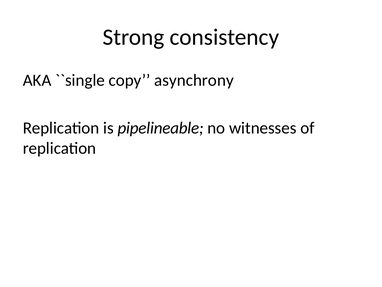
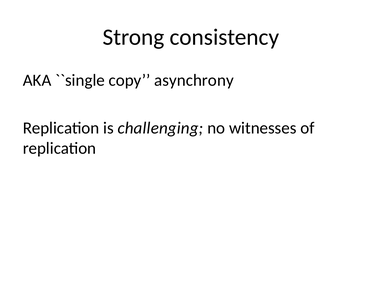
pipelineable: pipelineable -> challenging
